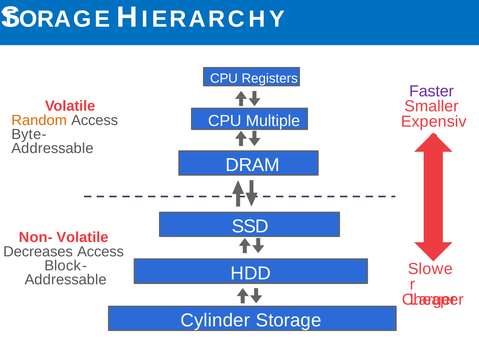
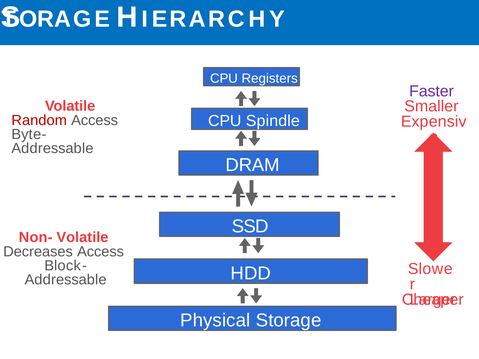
Random colour: orange -> red
Multiple: Multiple -> Spindle
Cylinder: Cylinder -> Physical
